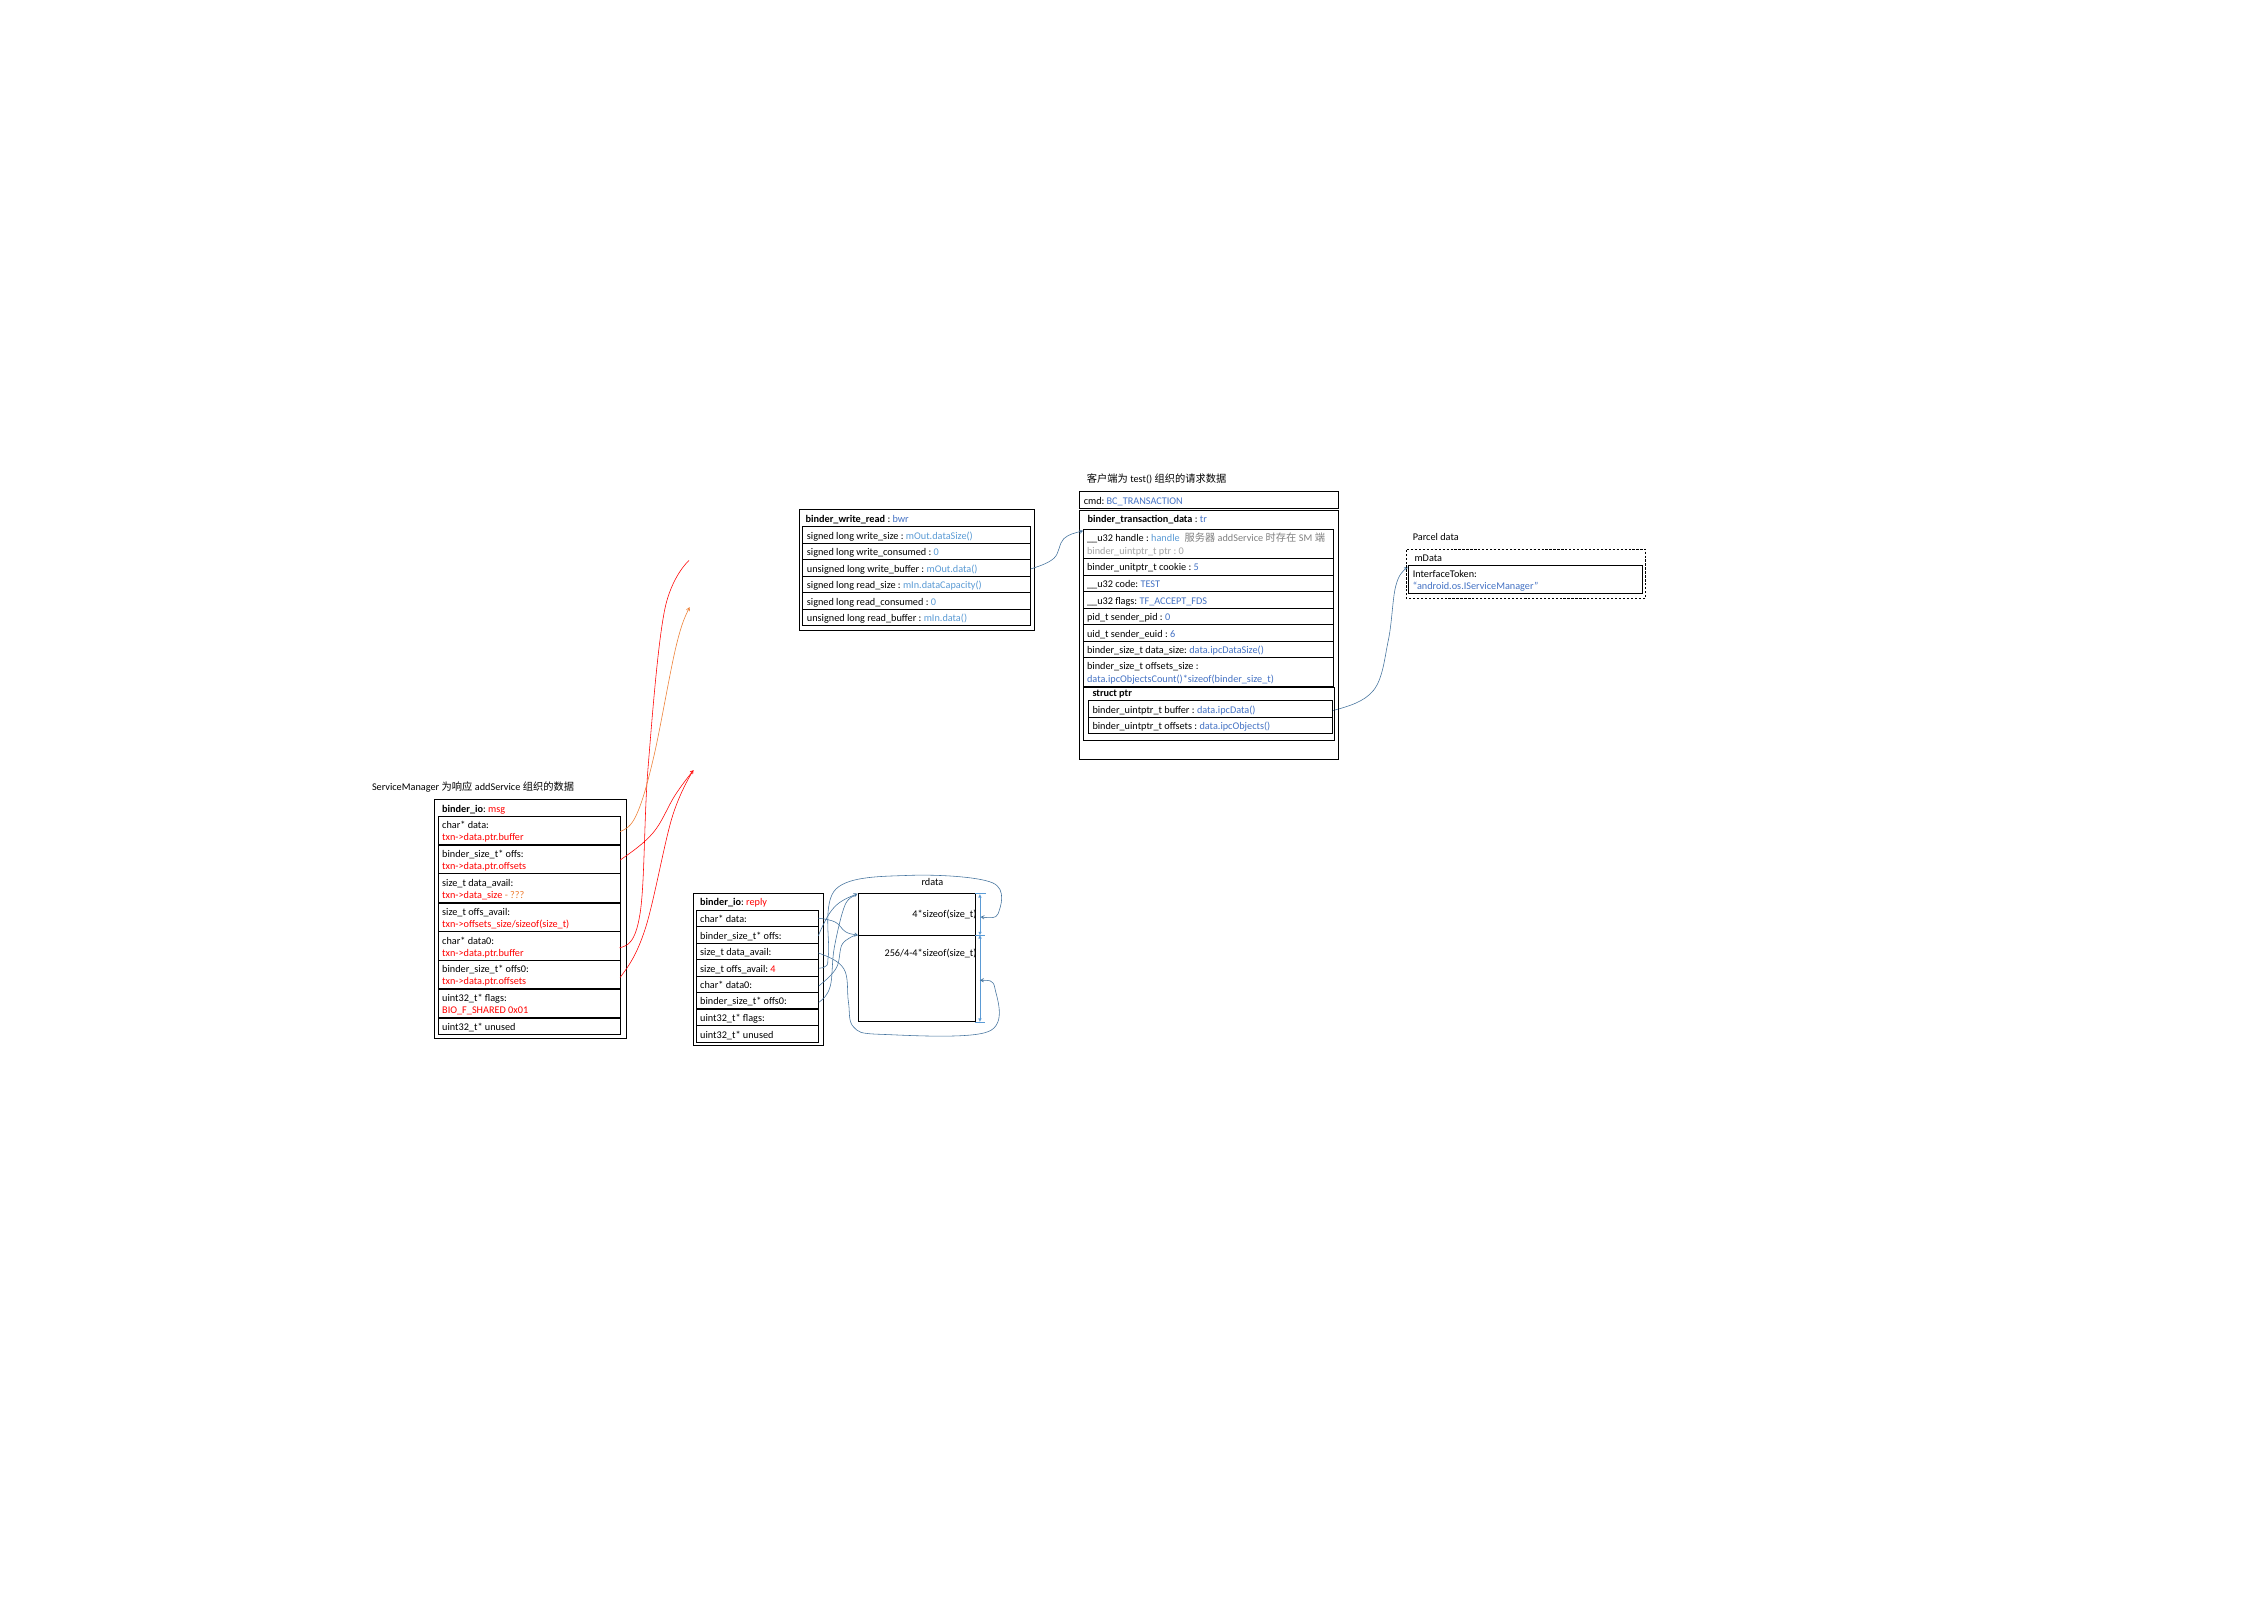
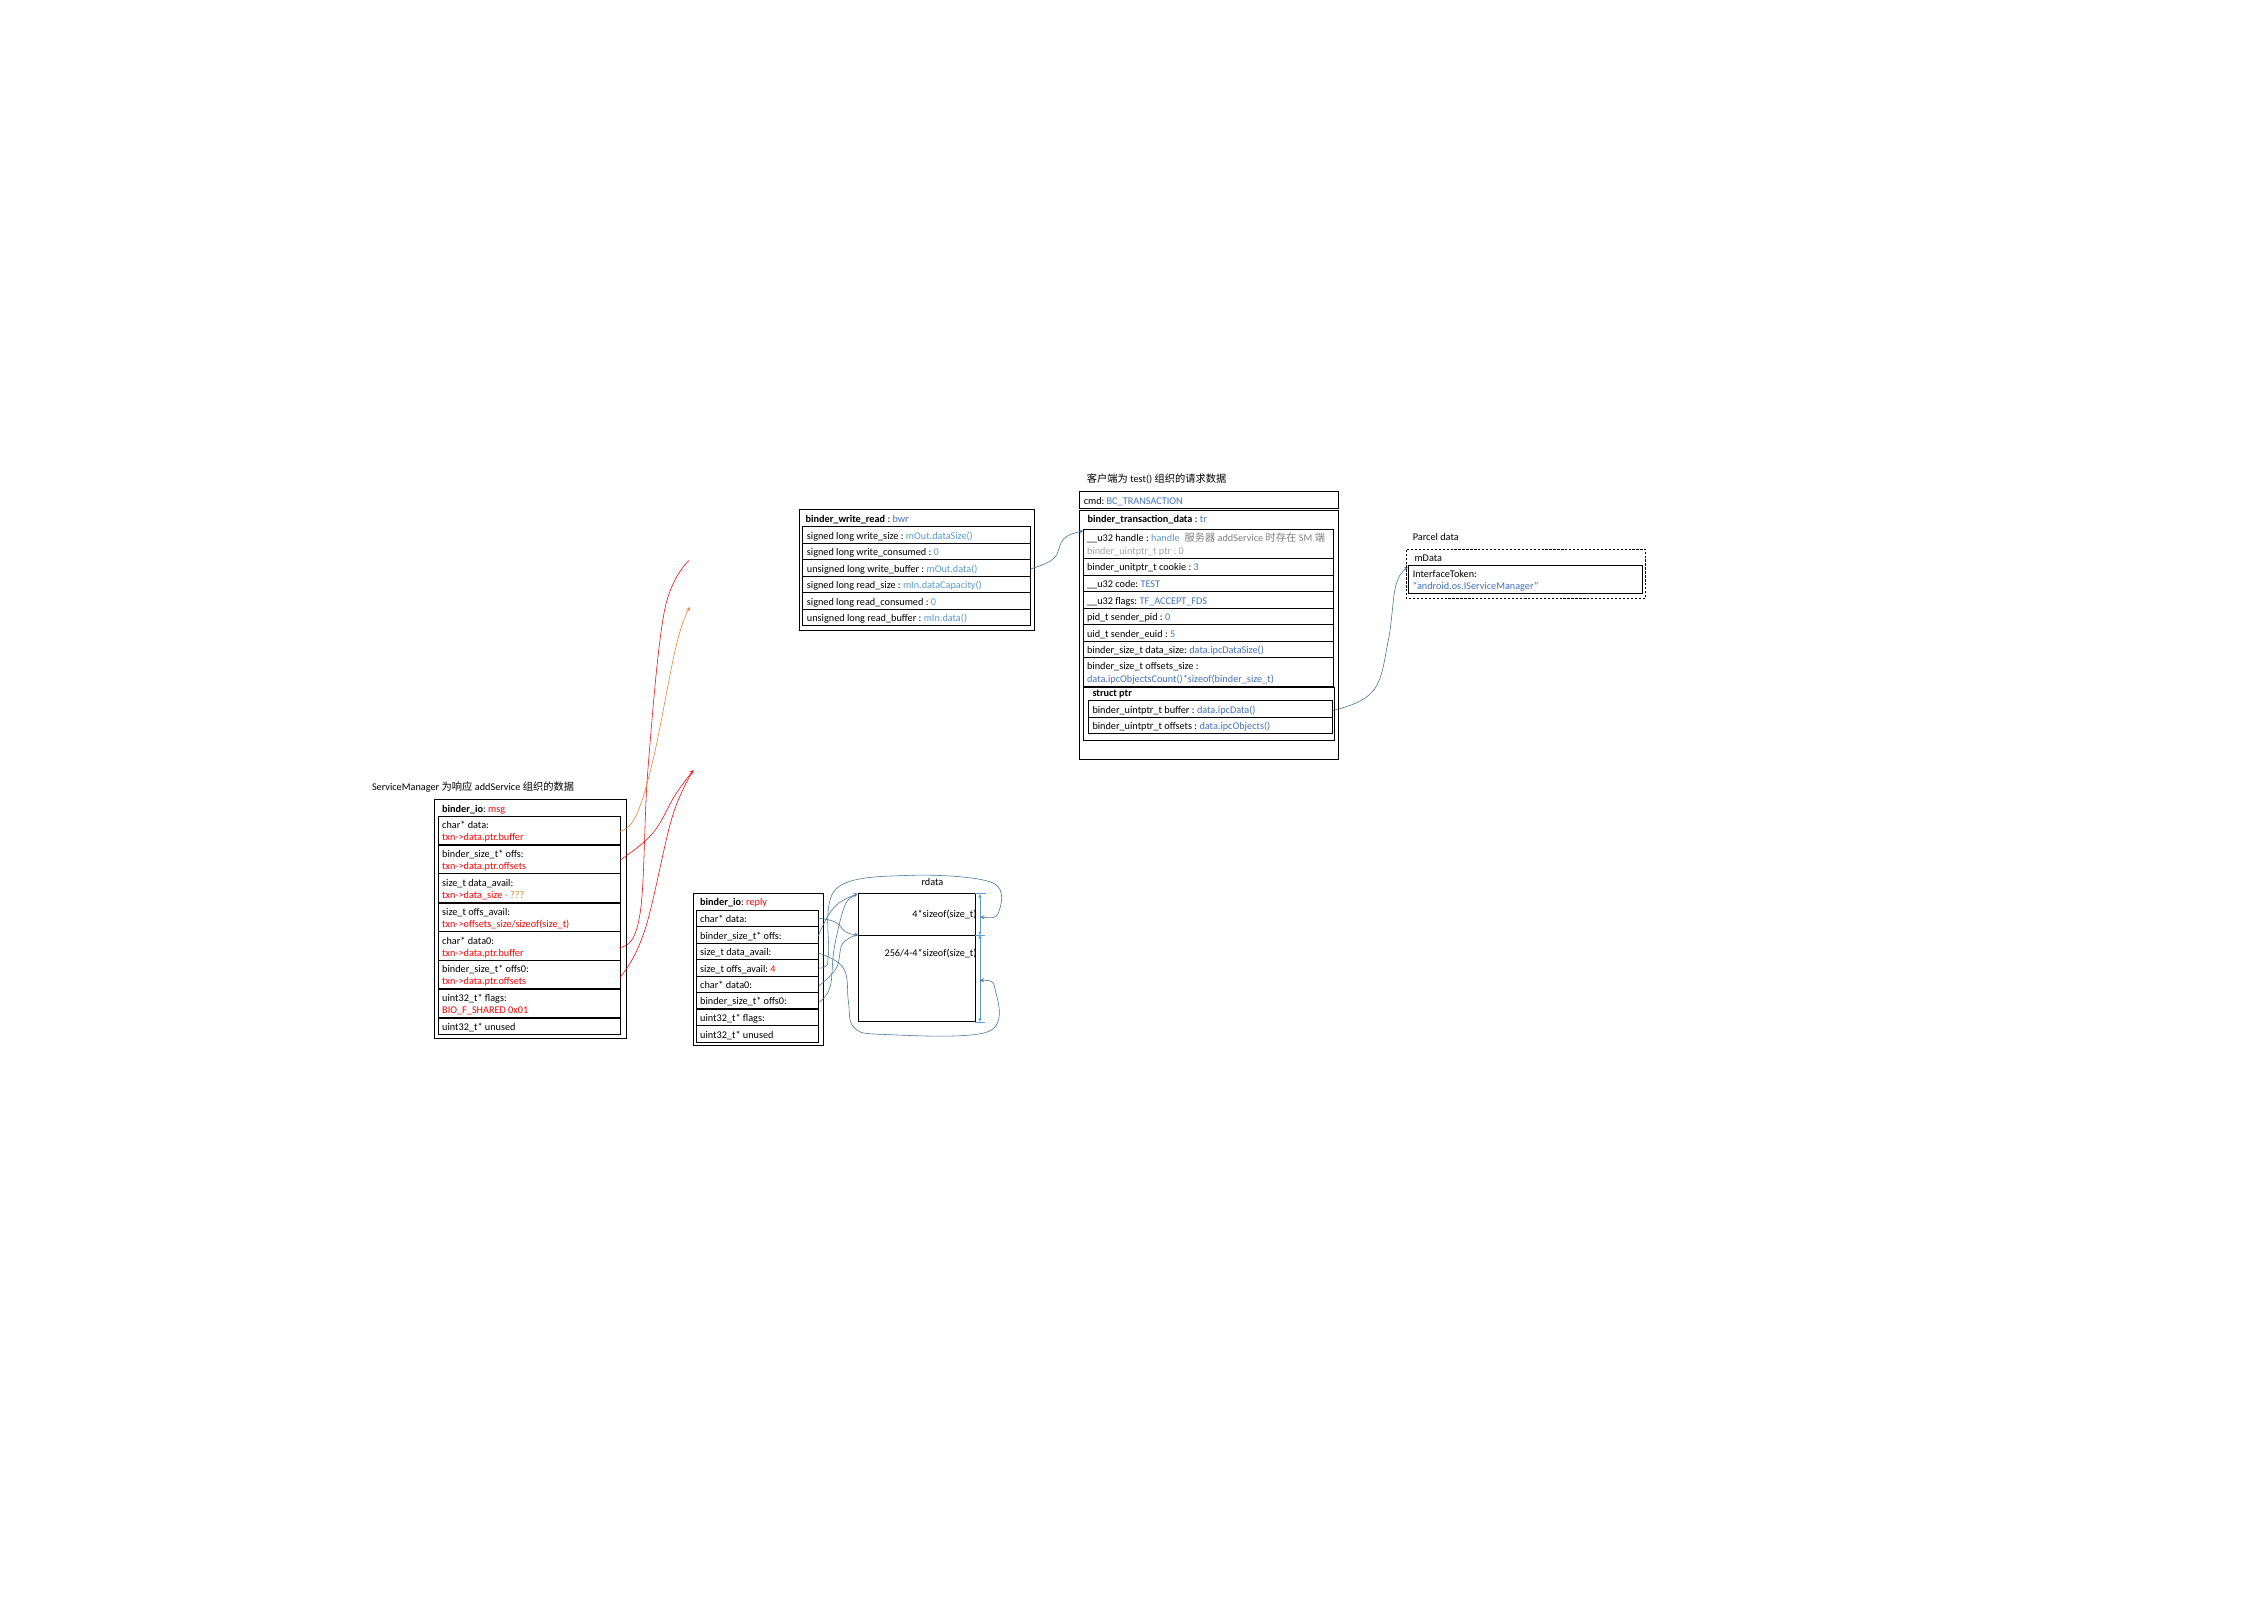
5: 5 -> 3
6: 6 -> 5
